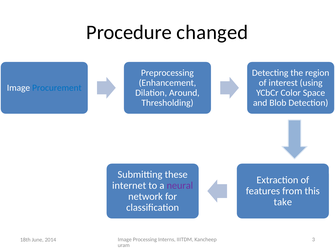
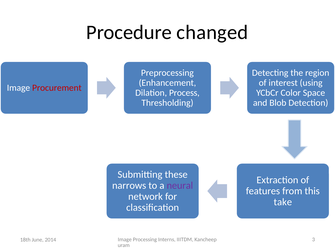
Procurement colour: blue -> red
Around: Around -> Process
internet: internet -> narrows
